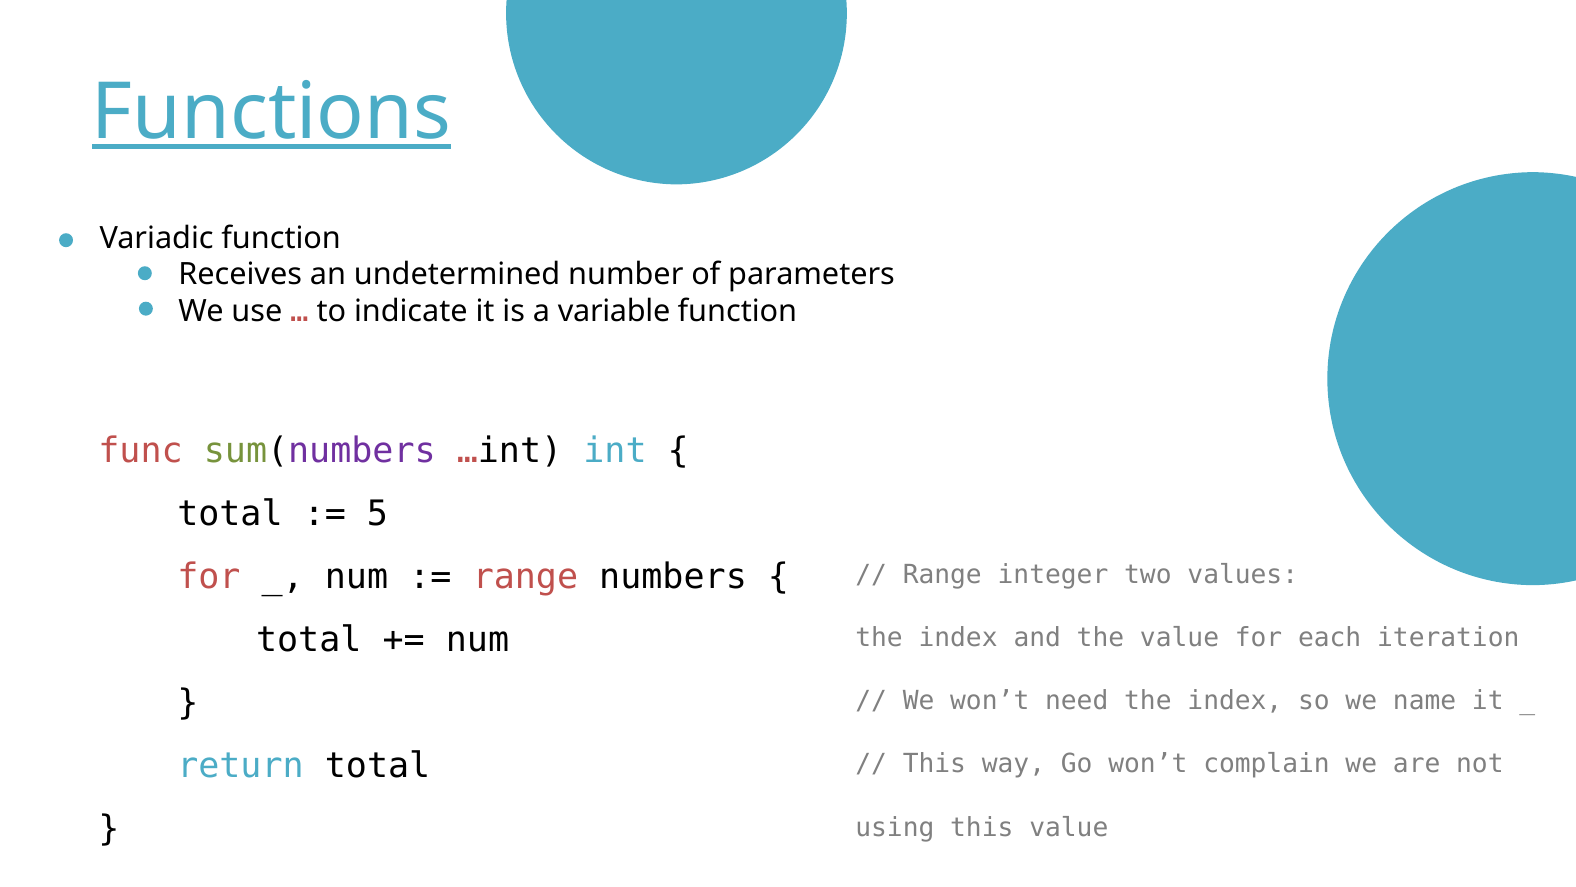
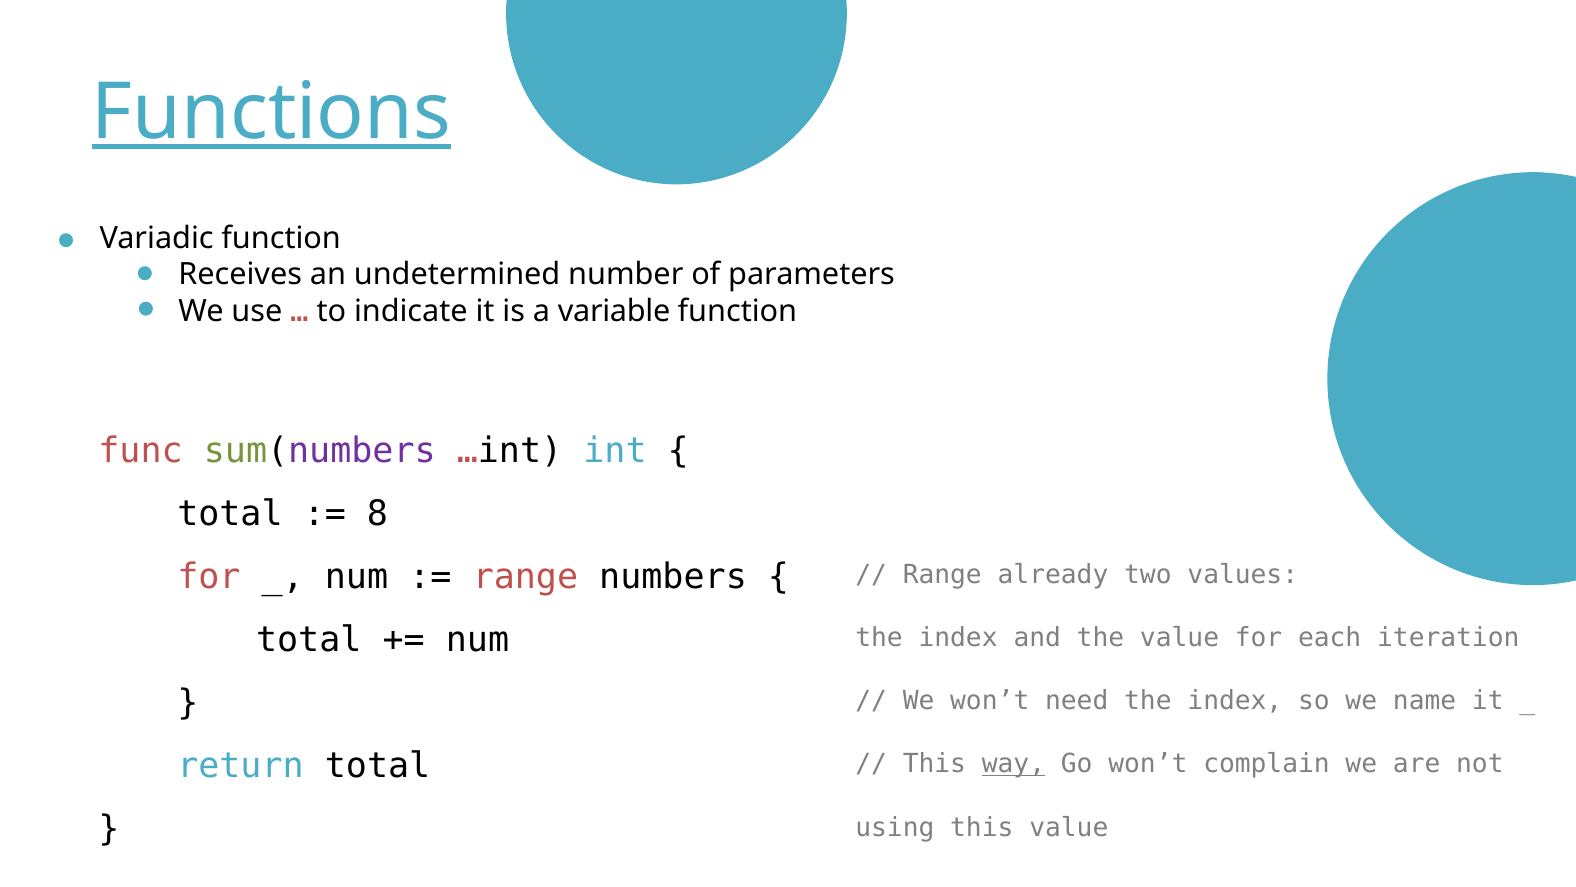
5: 5 -> 8
integer: integer -> already
way underline: none -> present
